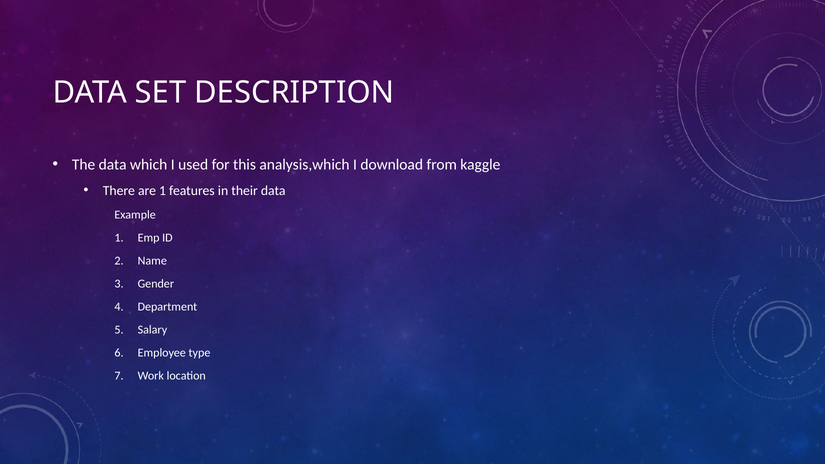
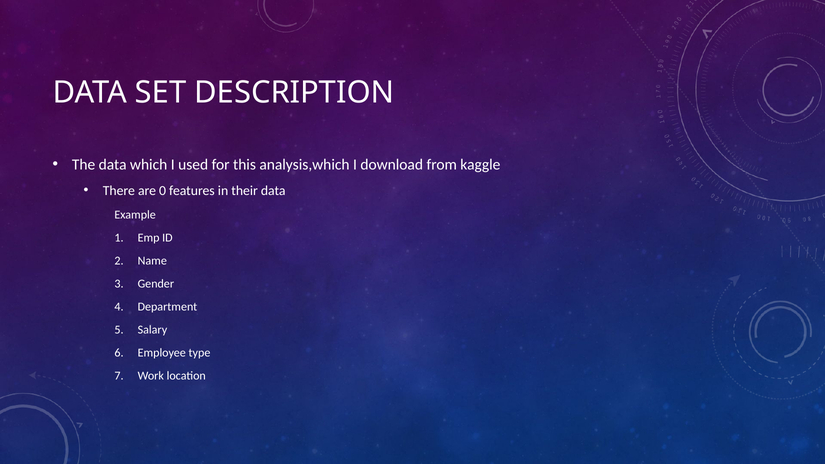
are 1: 1 -> 0
